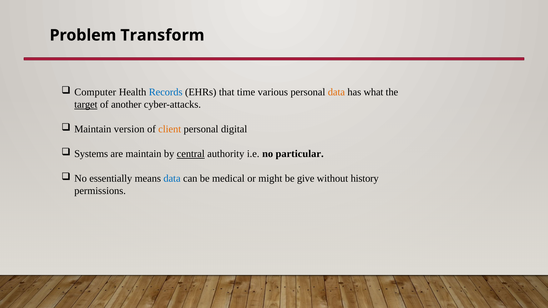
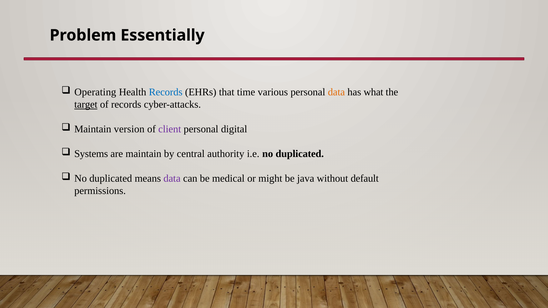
Transform: Transform -> Essentially
Computer: Computer -> Operating
of another: another -> records
client colour: orange -> purple
central underline: present -> none
i.e no particular: particular -> duplicated
essentially at (111, 179): essentially -> duplicated
data at (172, 179) colour: blue -> purple
give: give -> java
history: history -> default
